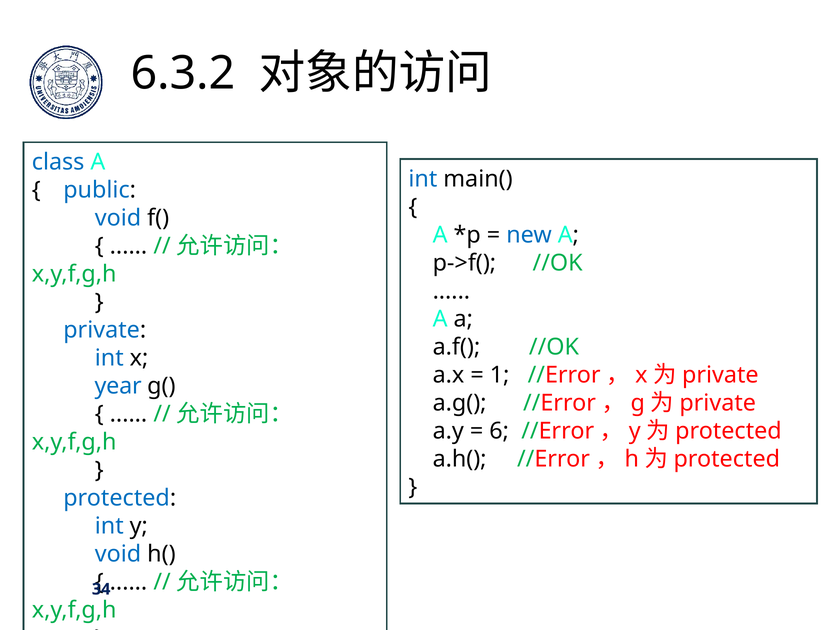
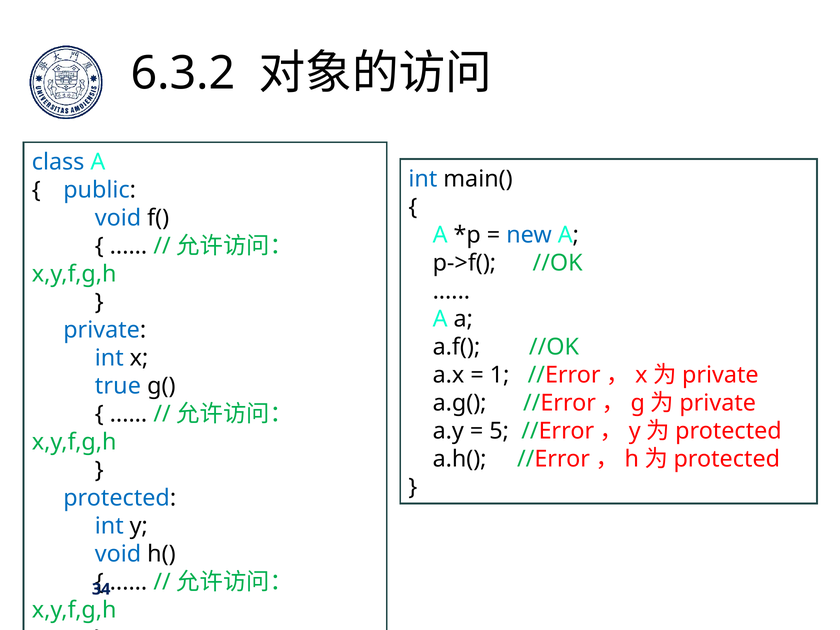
year: year -> true
6: 6 -> 5
